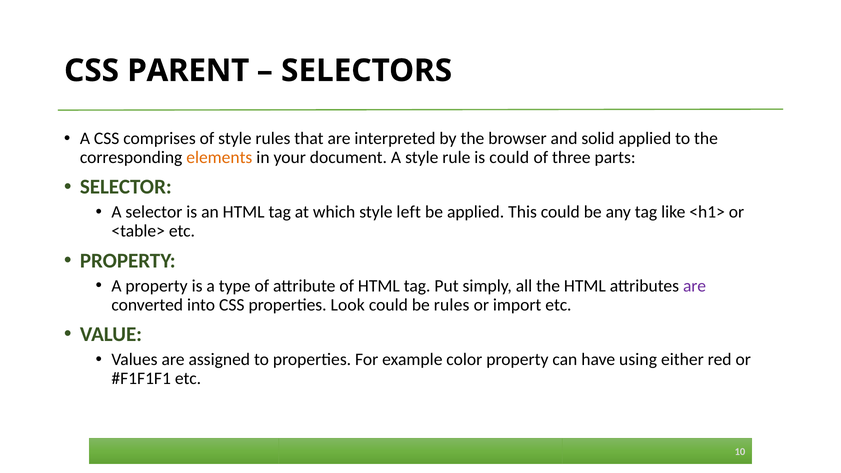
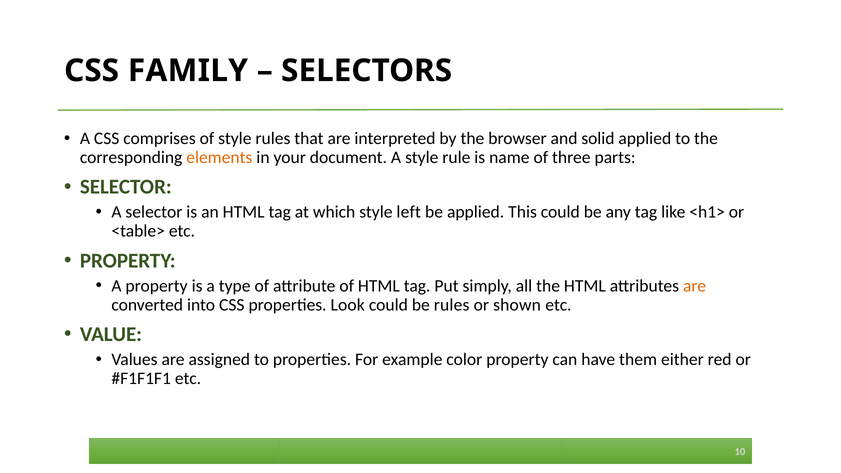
PARENT: PARENT -> FAMILY
is could: could -> name
are at (695, 286) colour: purple -> orange
import: import -> shown
using: using -> them
